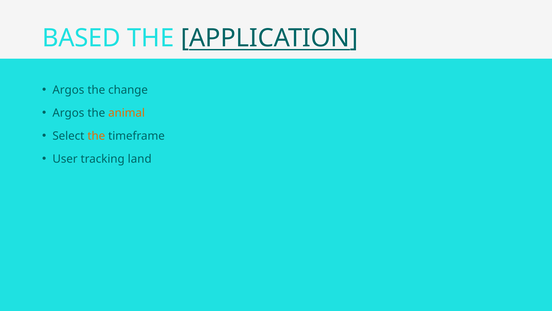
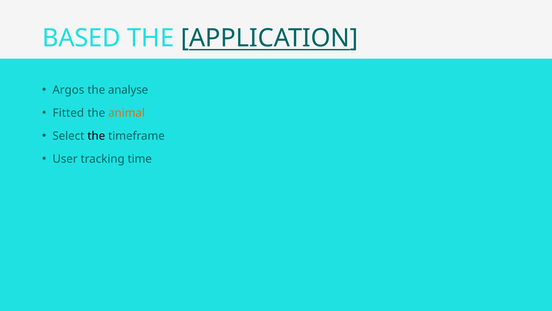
change: change -> analyse
Argos at (68, 113): Argos -> Fitted
the at (96, 136) colour: orange -> black
land: land -> time
